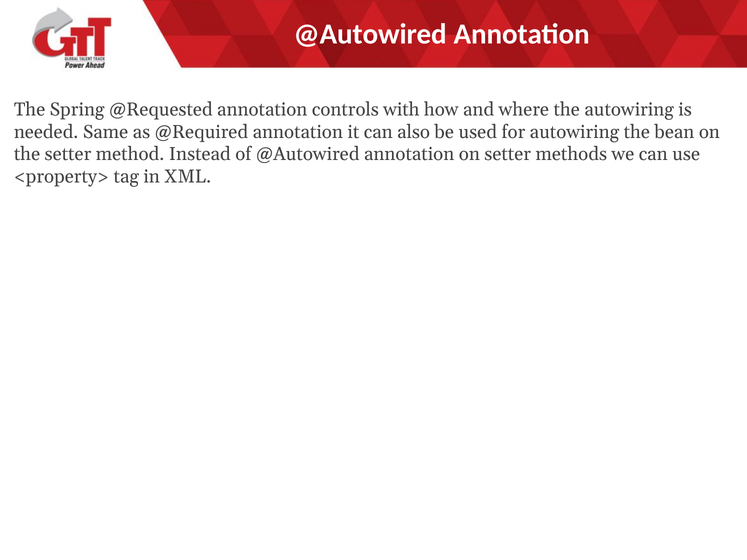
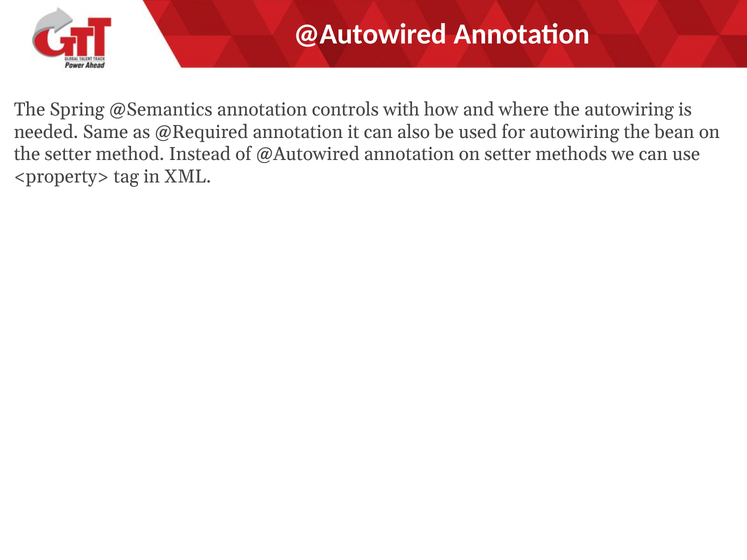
@Requested: @Requested -> @Semantics
